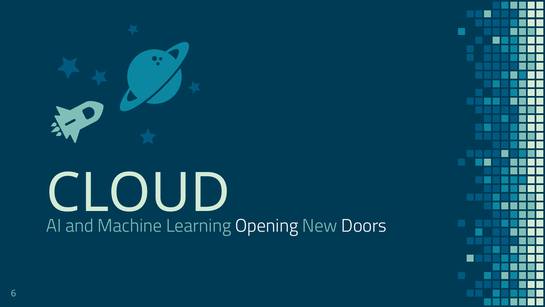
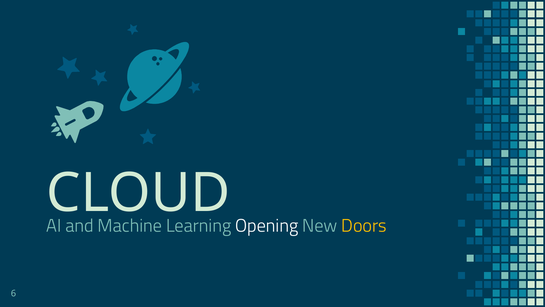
Doors colour: white -> yellow
